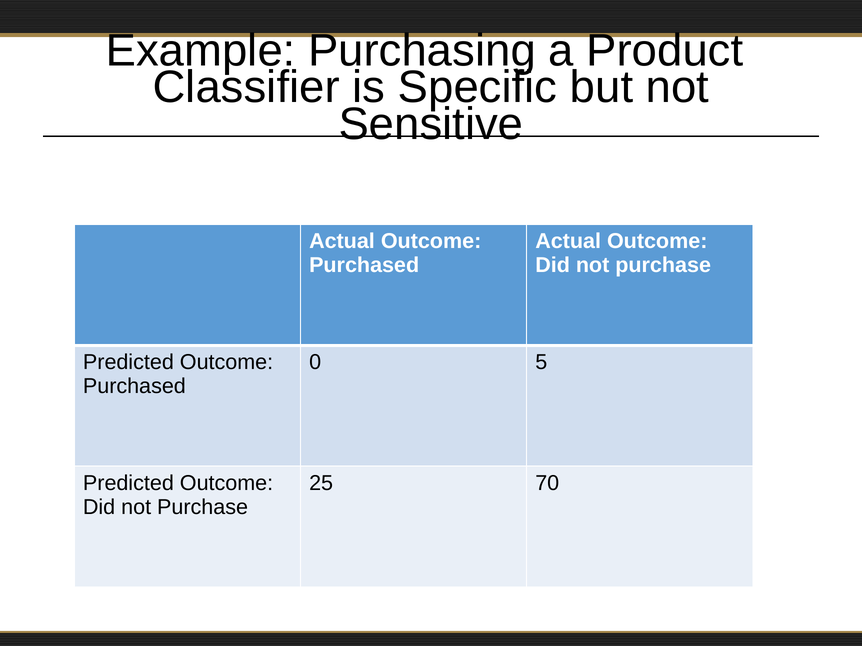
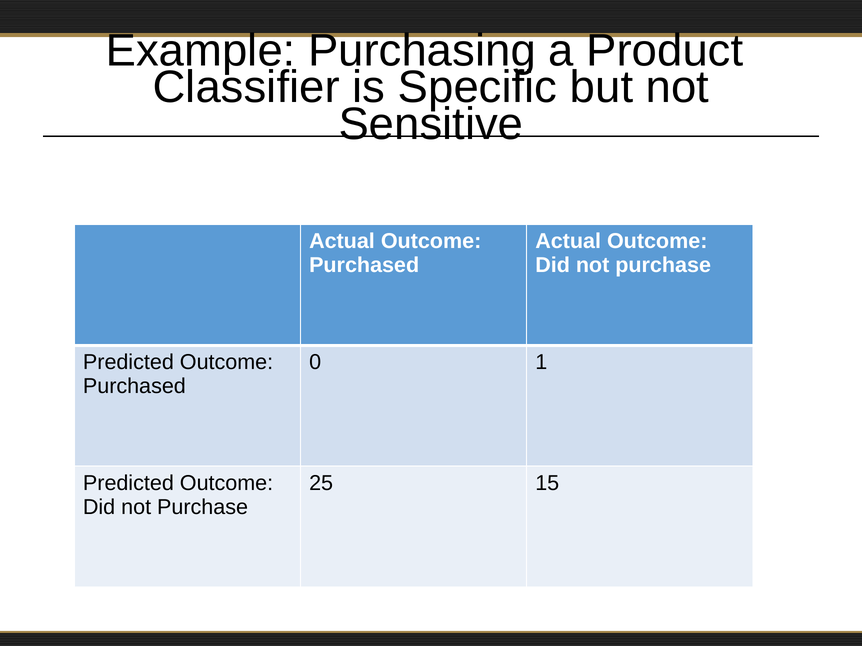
5: 5 -> 1
70: 70 -> 15
